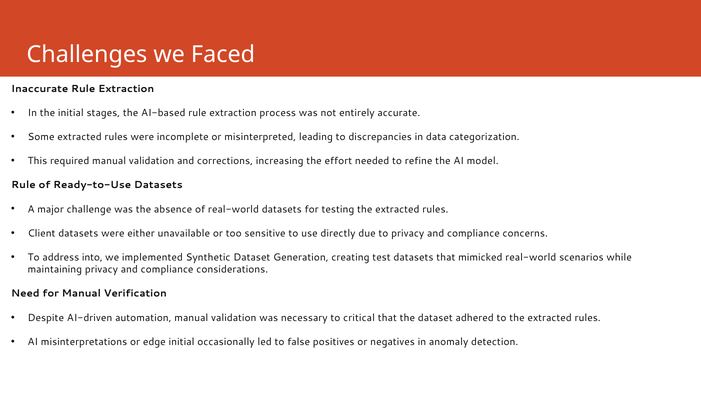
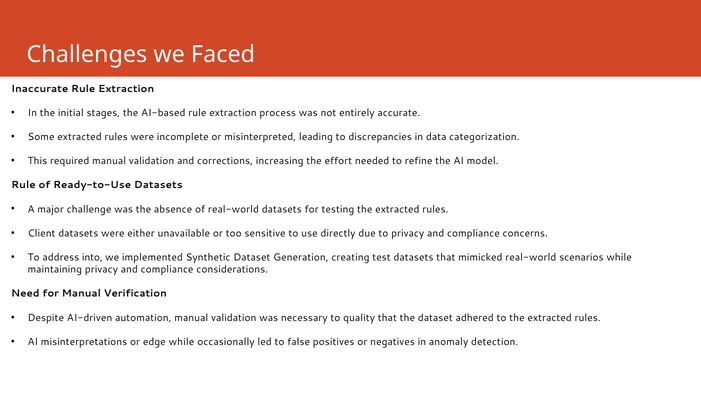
critical: critical -> quality
edge initial: initial -> while
